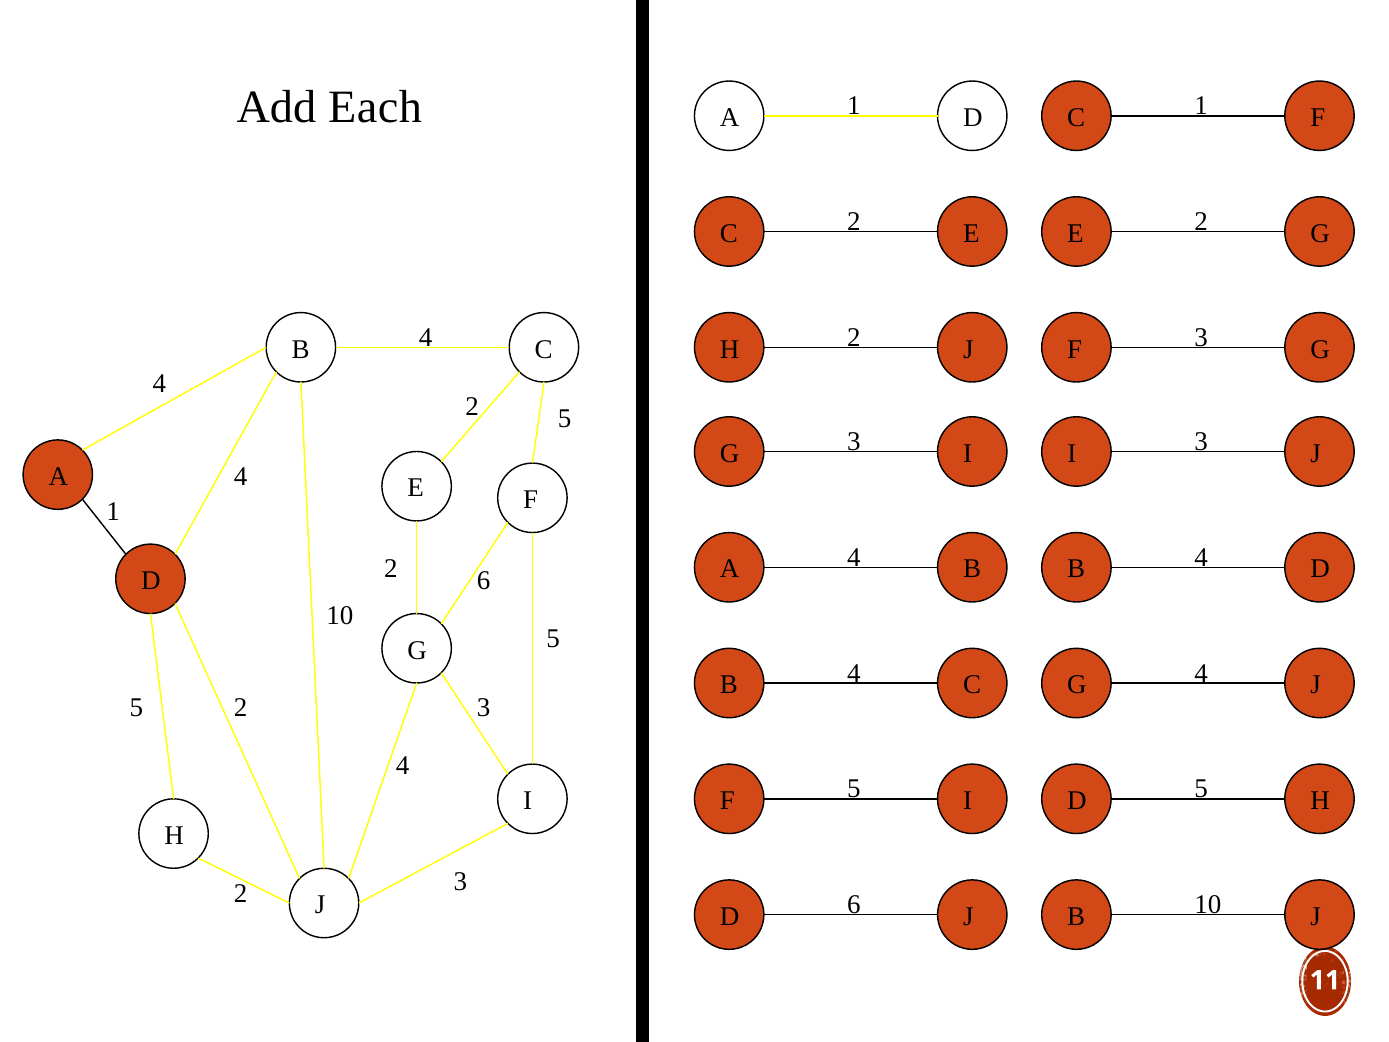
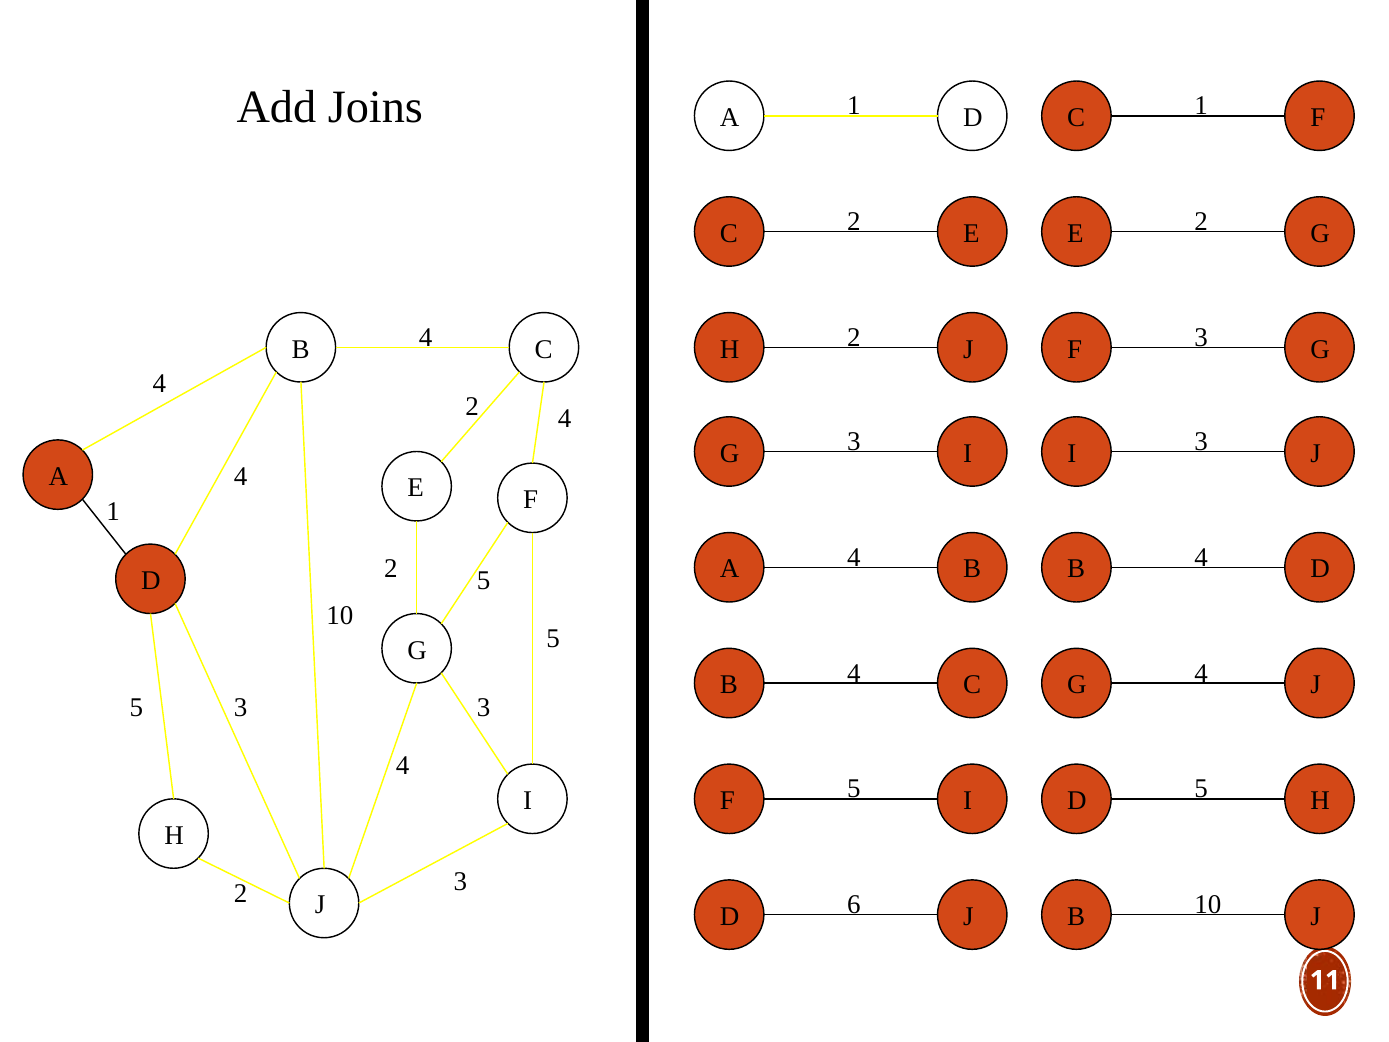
Each: Each -> Joins
5 at (565, 419): 5 -> 4
6 at (484, 581): 6 -> 5
2 at (241, 708): 2 -> 3
